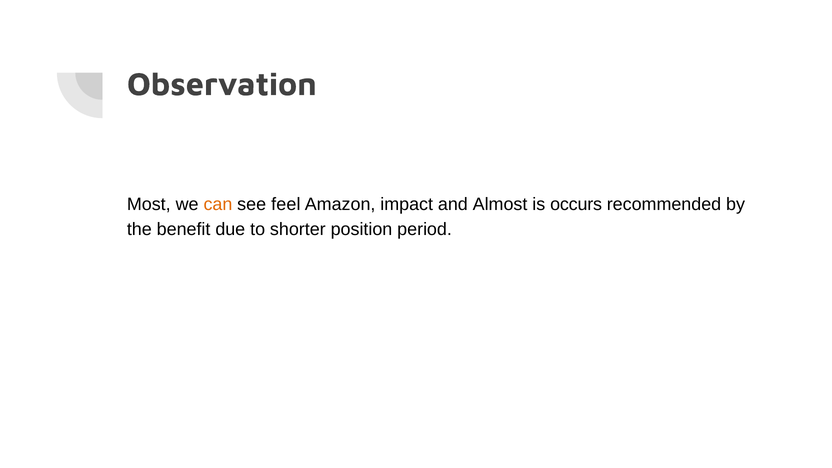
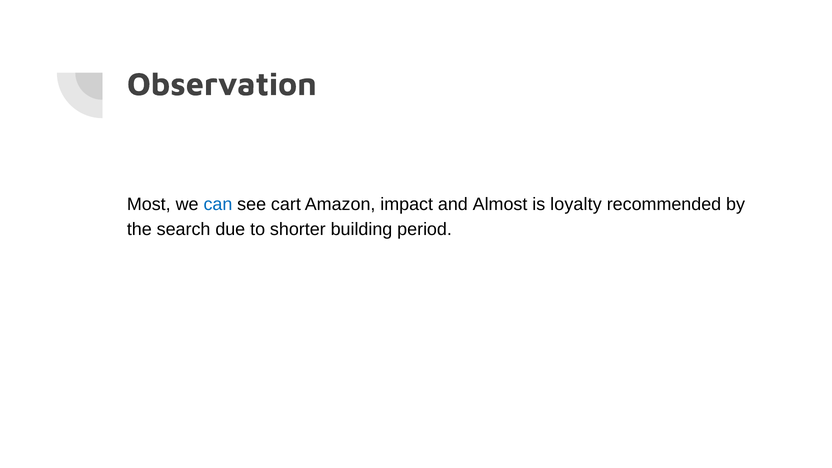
can colour: orange -> blue
feel: feel -> cart
occurs: occurs -> loyalty
benefit: benefit -> search
position: position -> building
